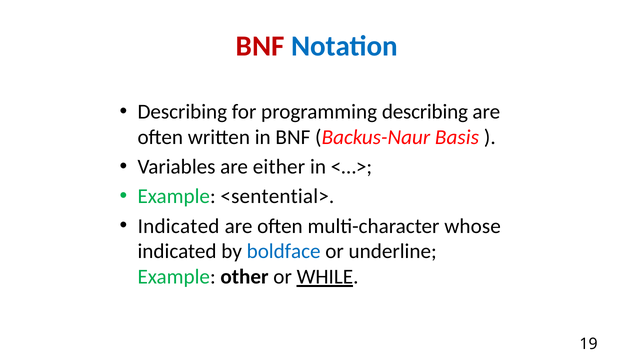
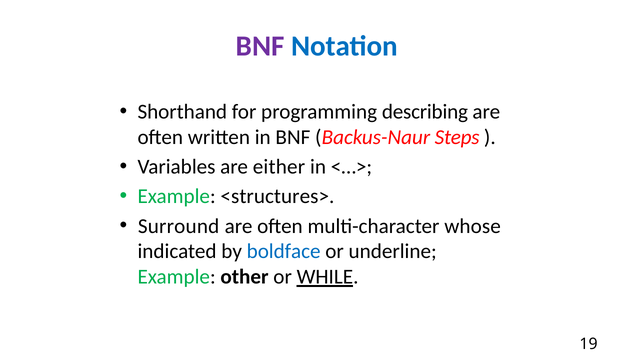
BNF at (260, 46) colour: red -> purple
Describing at (182, 112): Describing -> Shorthand
Basis: Basis -> Steps
<sentential>: <sentential> -> <structures>
Indicated at (179, 226): Indicated -> Surround
